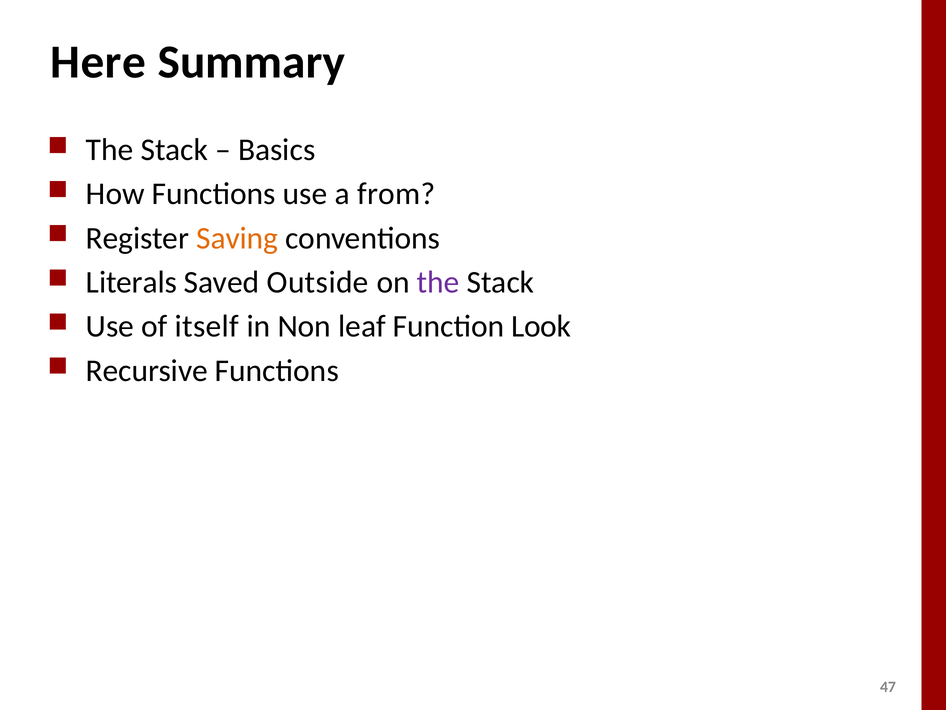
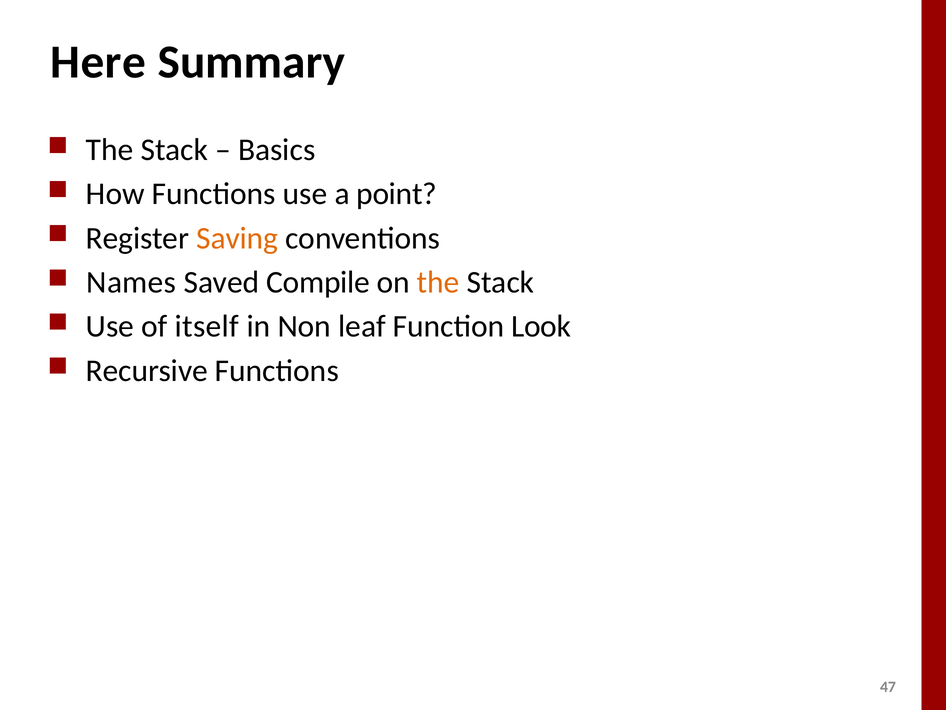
from: from -> point
Literals: Literals -> Names
Outside: Outside -> Compile
the at (438, 282) colour: purple -> orange
